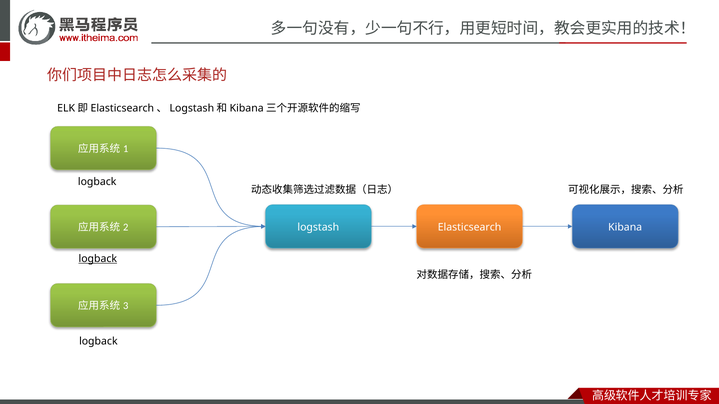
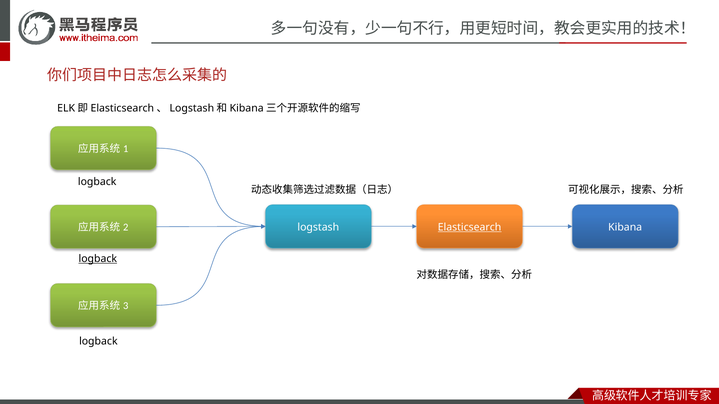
Elasticsearch underline: none -> present
